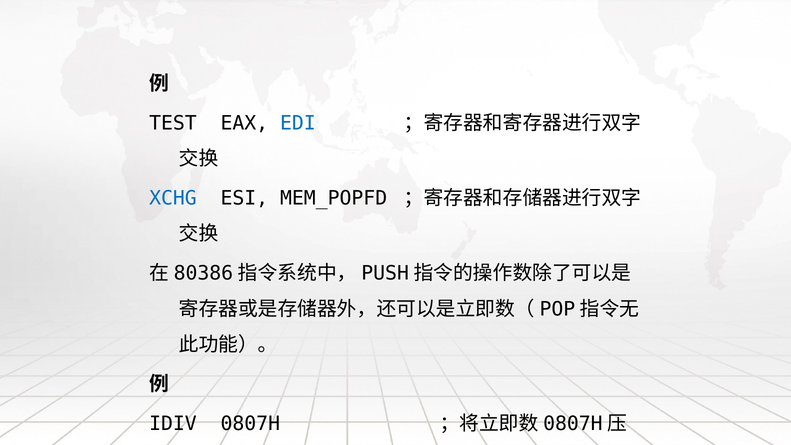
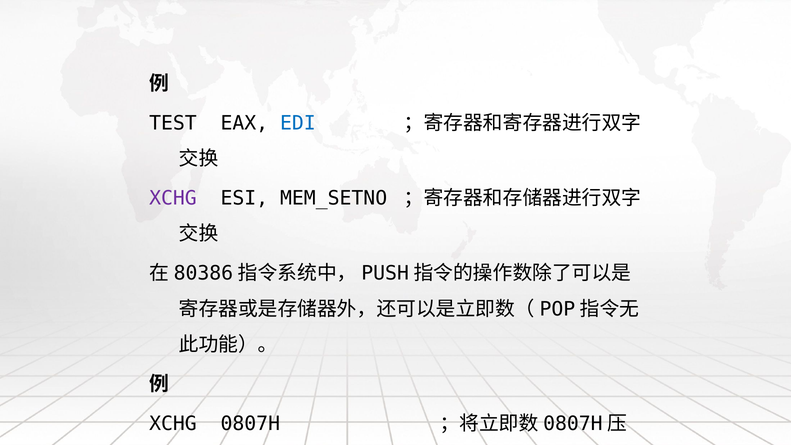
XCHG at (173, 198) colour: blue -> purple
MEM_POPFD: MEM_POPFD -> MEM_SETNO
IDIV at (173, 424): IDIV -> XCHG
